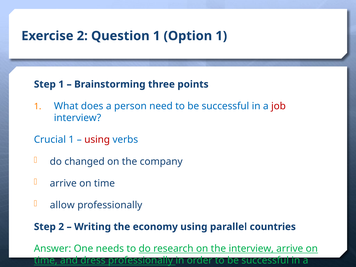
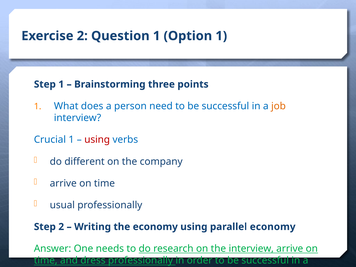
job at (278, 106) colour: red -> orange
changed: changed -> different
allow: allow -> usual
parallel countries: countries -> economy
